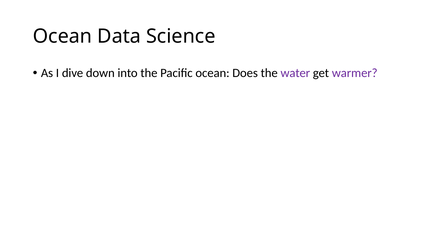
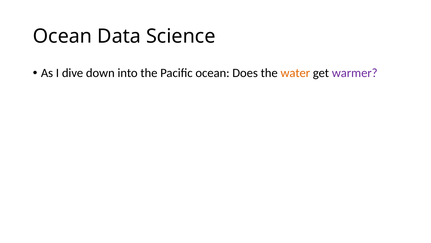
water colour: purple -> orange
